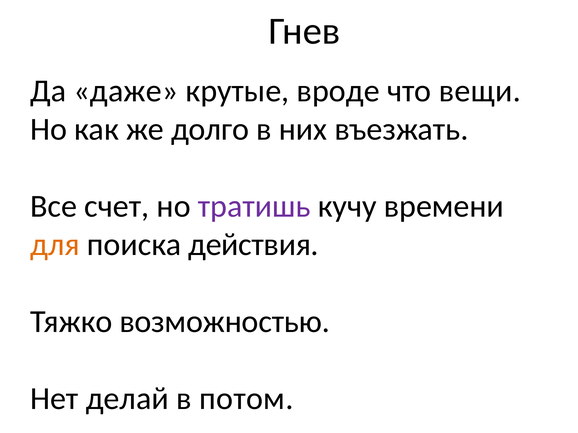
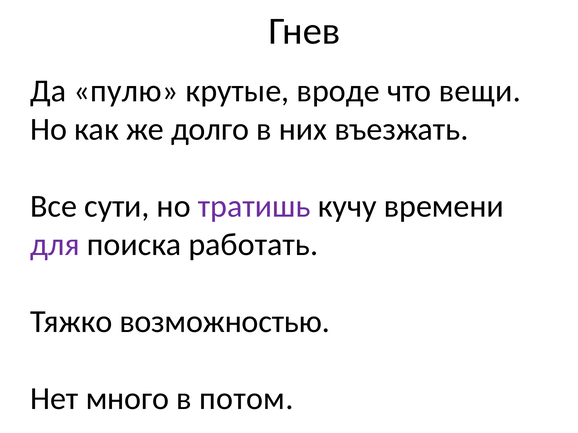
даже: даже -> пулю
счет: счет -> сути
для colour: orange -> purple
действия: действия -> работать
делай: делай -> много
